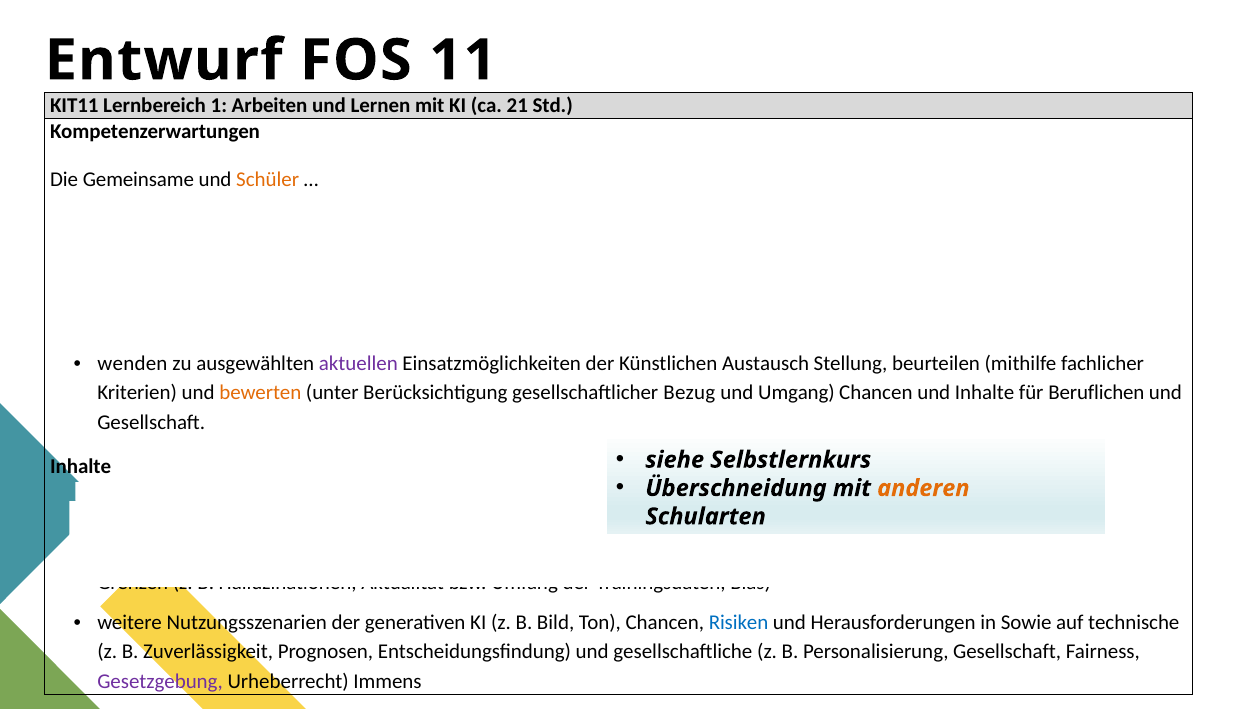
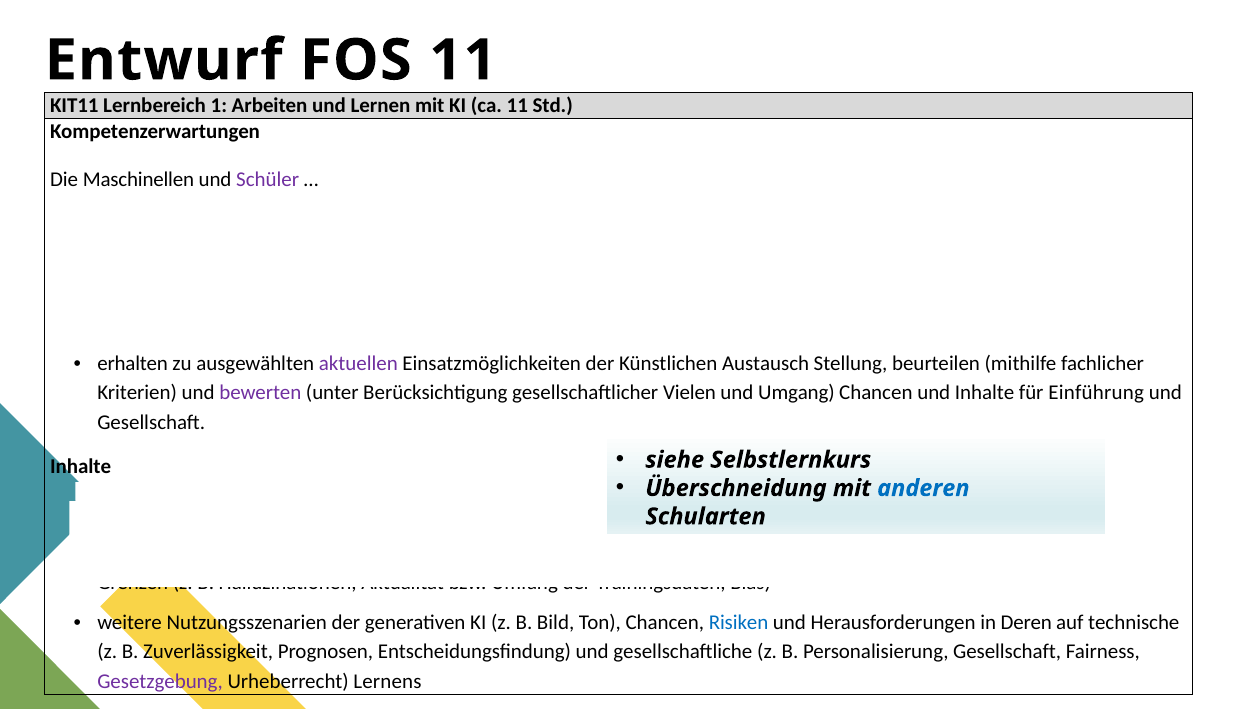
21 at (517, 106): 21 -> 11
Die Gemeinsame: Gemeinsame -> Maschinellen
Schüler colour: orange -> purple
wenden at (132, 364): wenden -> erhalten
bewerten at (260, 393) colour: orange -> purple
Bezug: Bezug -> Vielen
Beruflichen: Beruflichen -> Einführung
anderen colour: orange -> blue
in Sowie: Sowie -> Deren
Urheberrecht Immens: Immens -> Lernens
